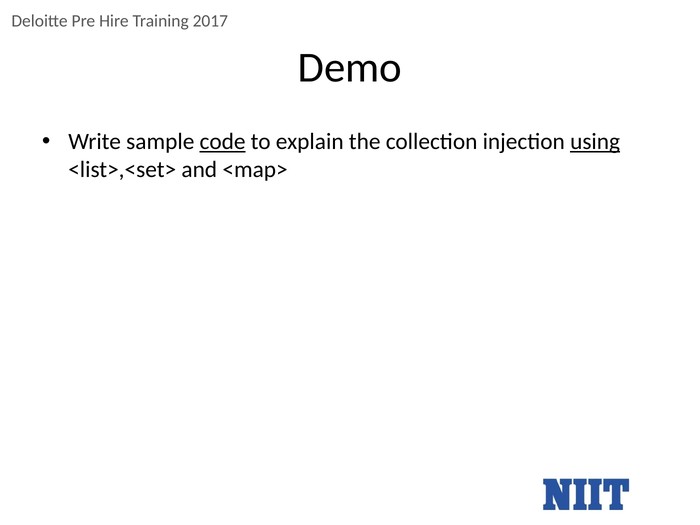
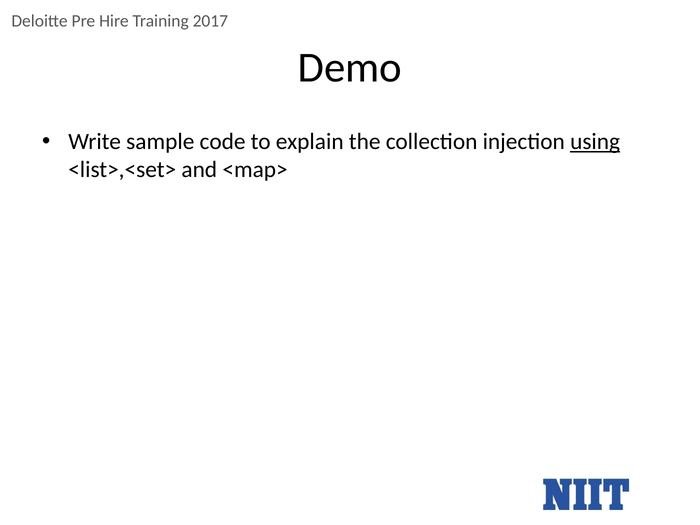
code underline: present -> none
